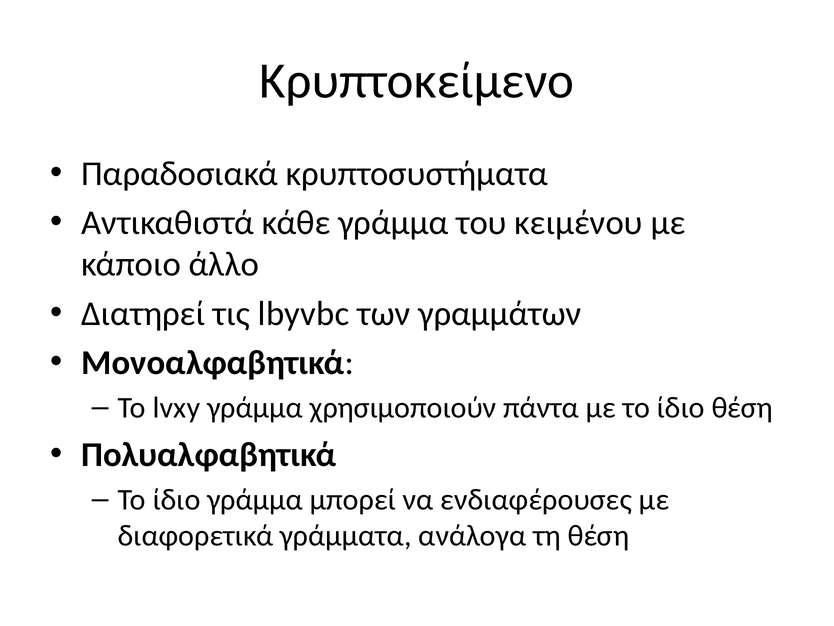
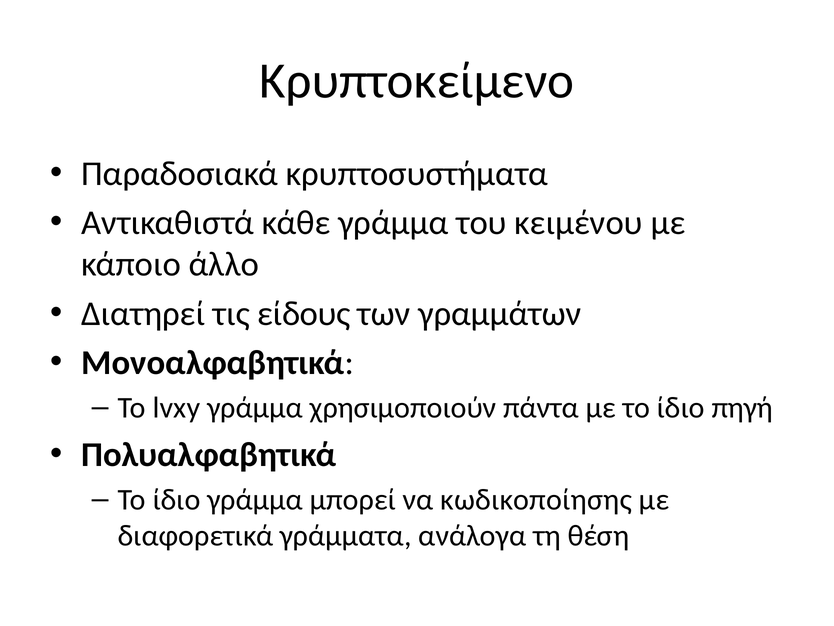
lbyvbc: lbyvbc -> είδους
ίδιο θέση: θέση -> πηγή
ενδιαφέρουσες: ενδιαφέρουσες -> κωδικοποίησης
